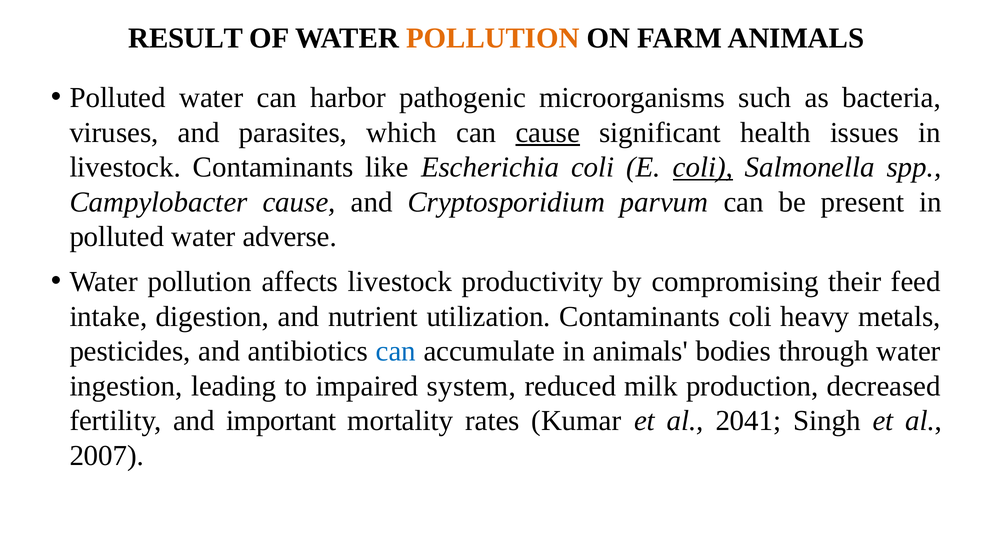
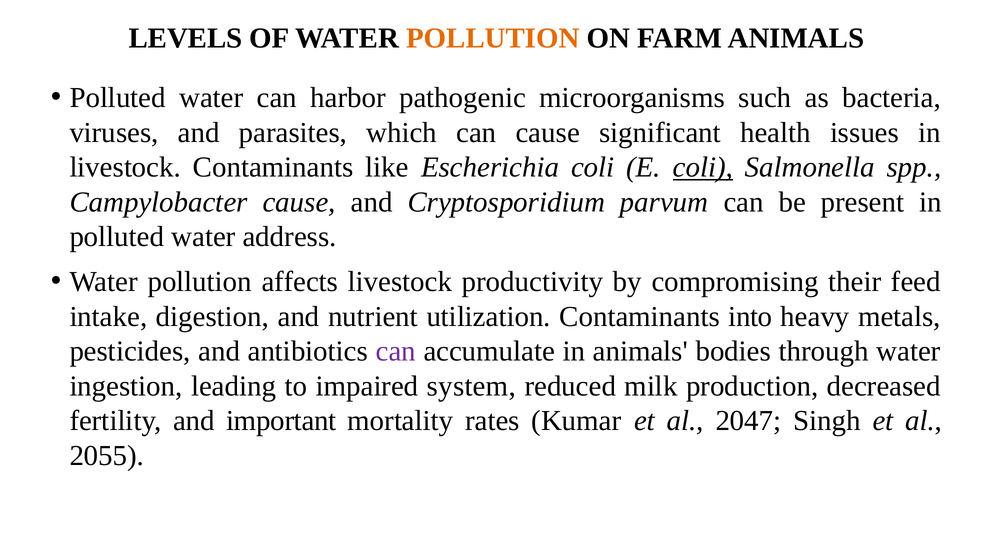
RESULT: RESULT -> LEVELS
cause at (548, 133) underline: present -> none
adverse: adverse -> address
Contaminants coli: coli -> into
can at (396, 352) colour: blue -> purple
2041: 2041 -> 2047
2007: 2007 -> 2055
